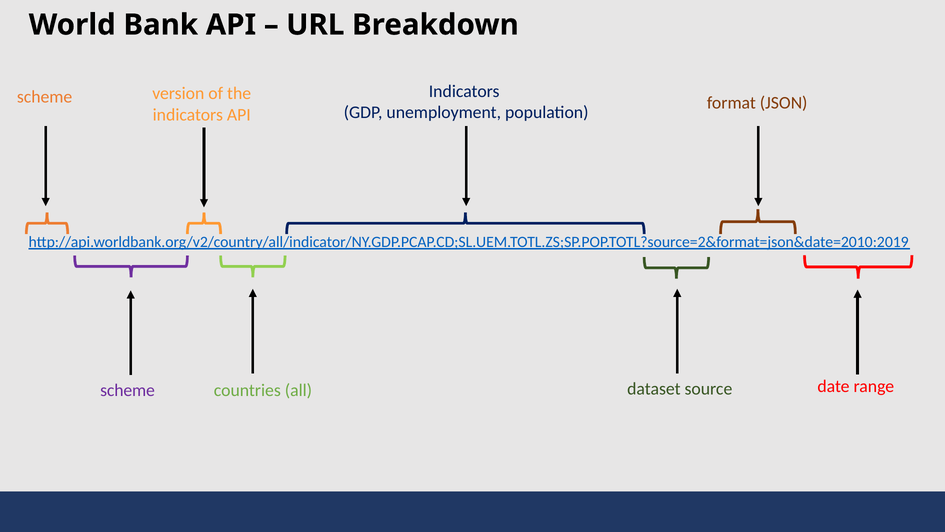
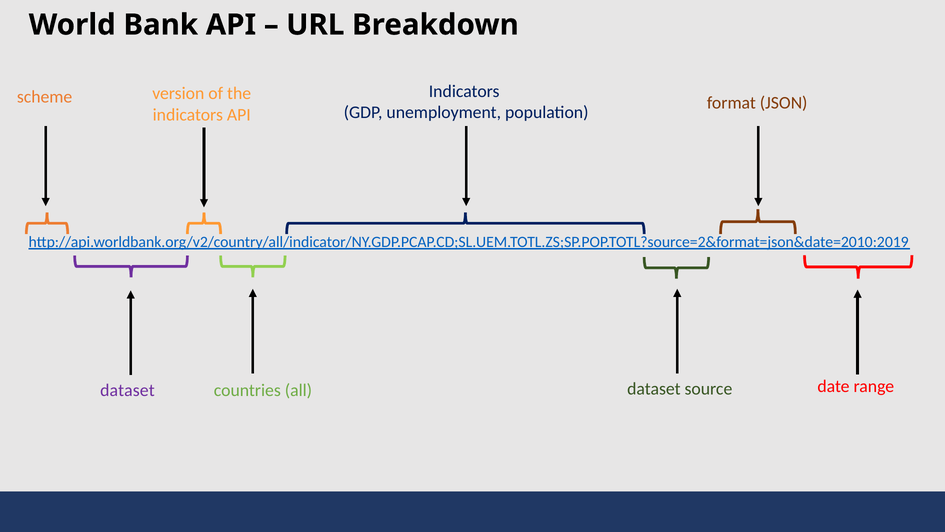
scheme at (128, 390): scheme -> dataset
